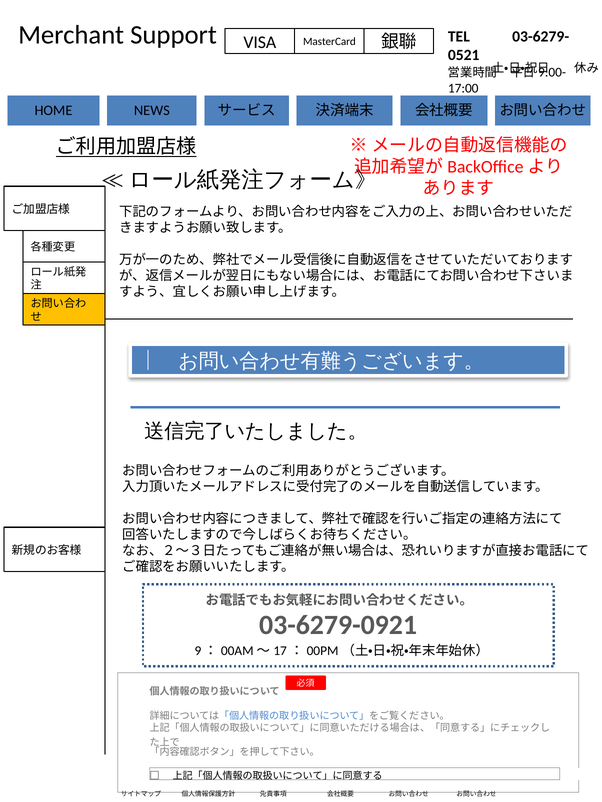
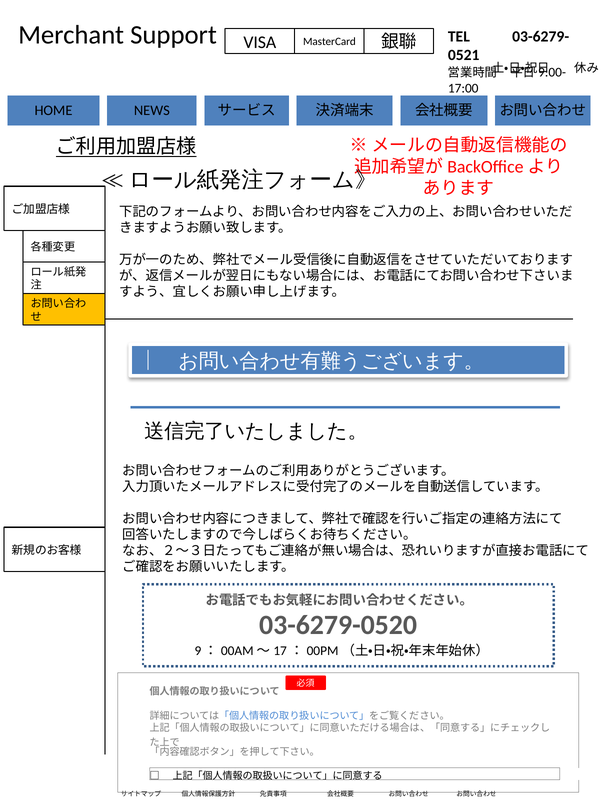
03-6279-0921: 03-6279-0921 -> 03-6279-0520
